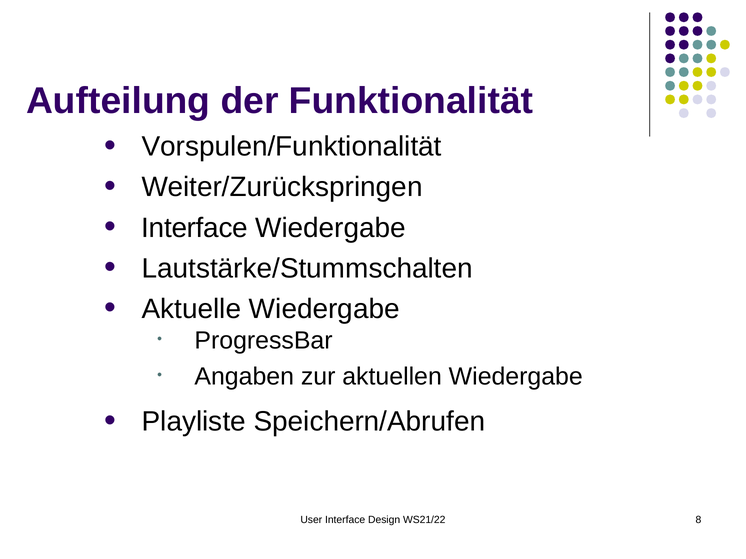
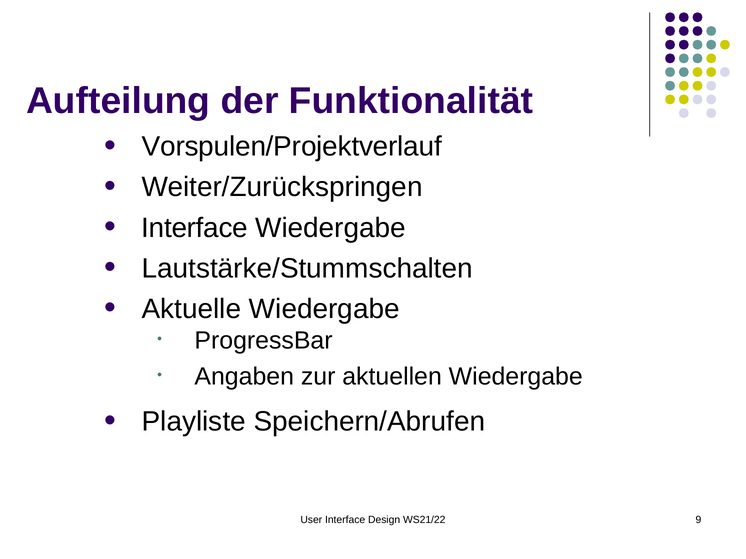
Vorspulen/Funktionalität: Vorspulen/Funktionalität -> Vorspulen/Projektverlauf
8: 8 -> 9
